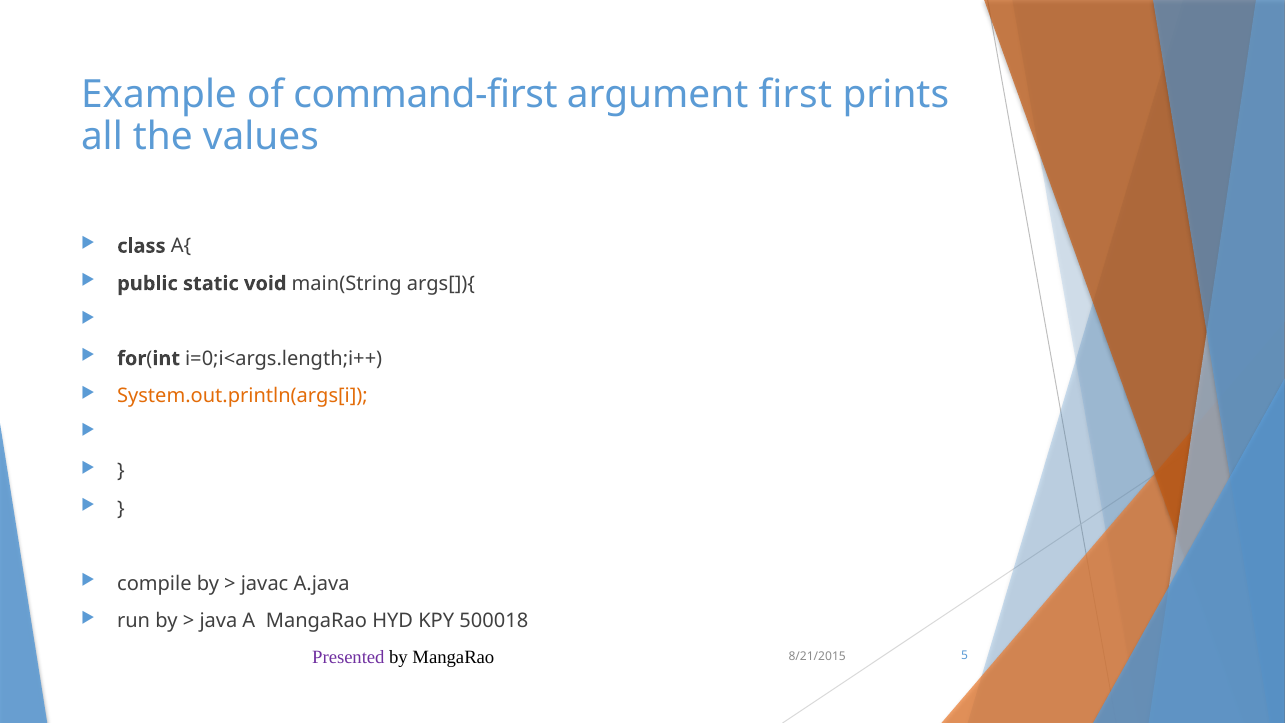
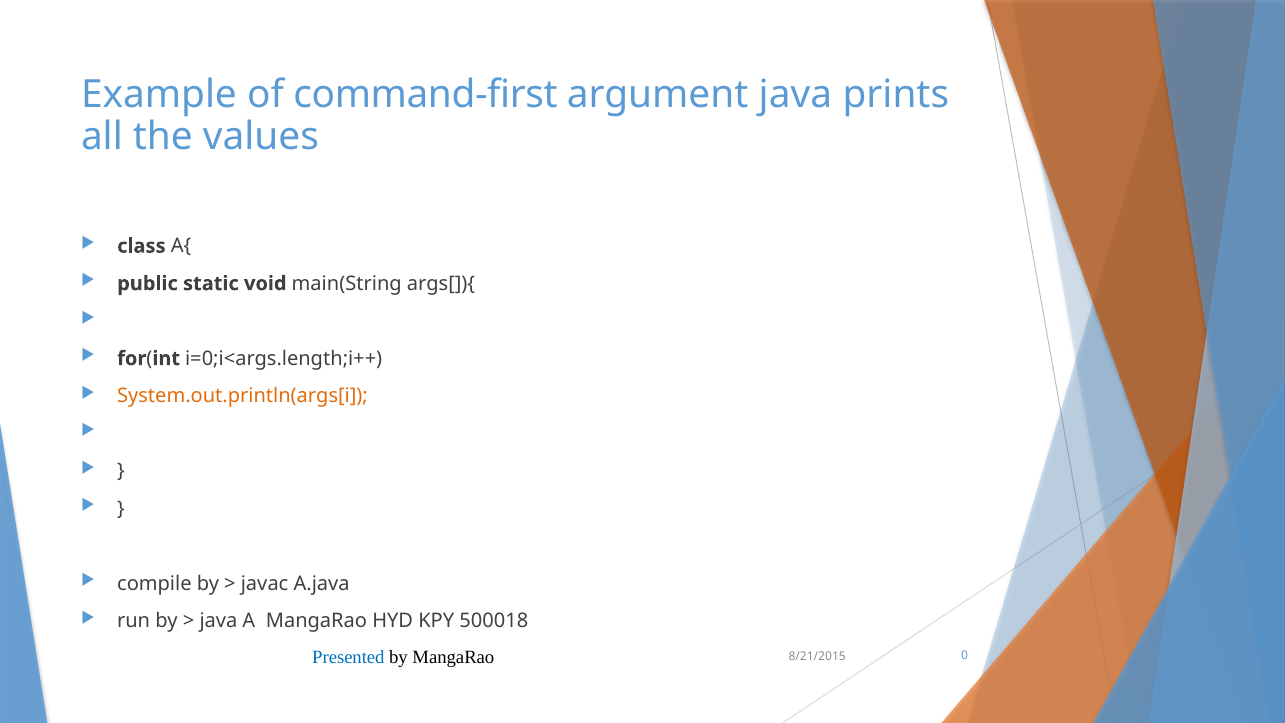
argument first: first -> java
Presented colour: purple -> blue
5: 5 -> 0
